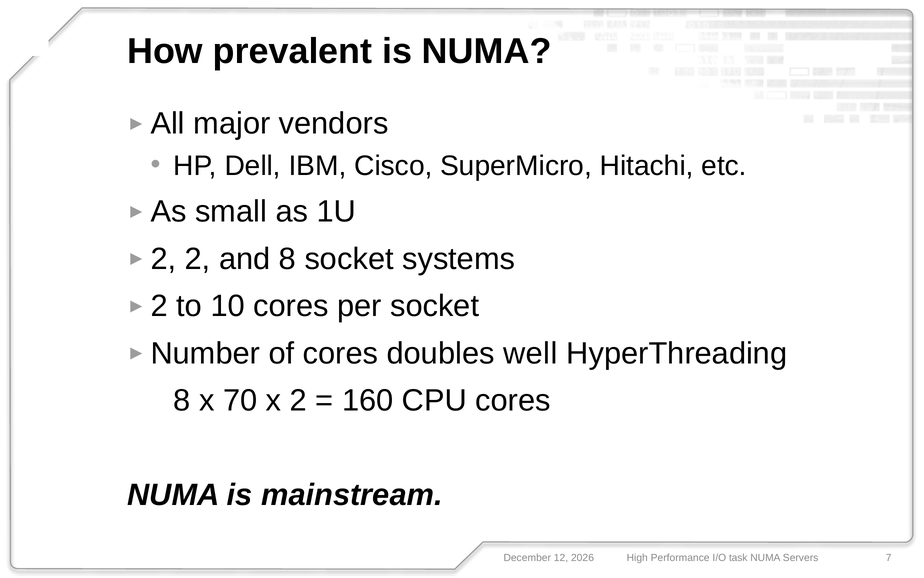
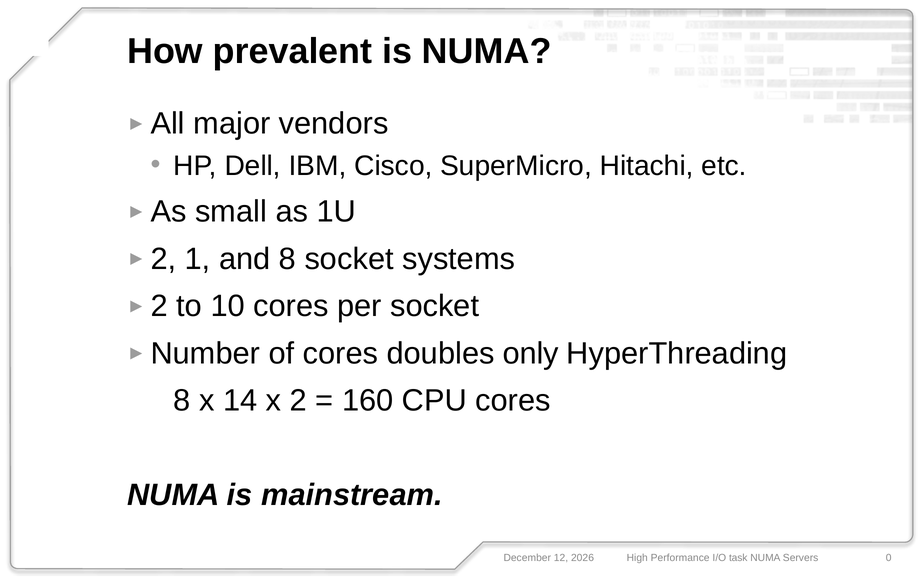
2 at (198, 259): 2 -> 1
well: well -> only
70: 70 -> 14
7: 7 -> 0
